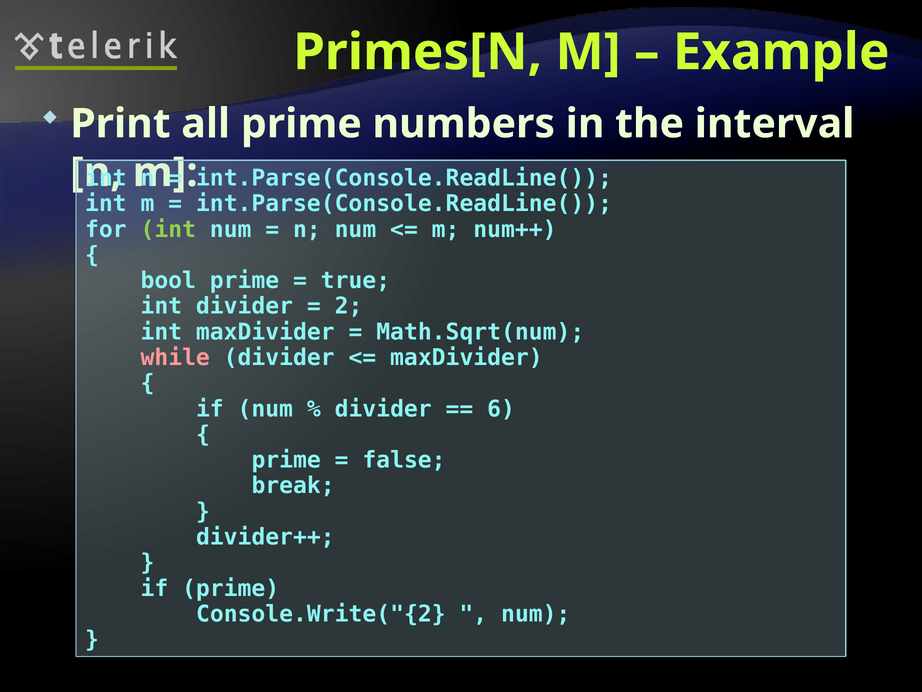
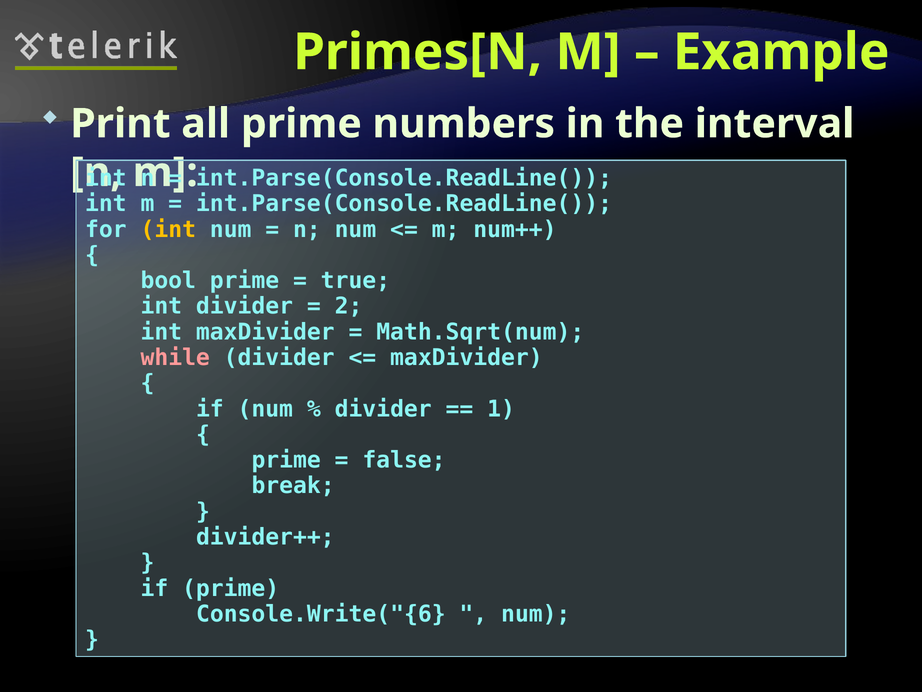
int at (168, 229) colour: light green -> yellow
6: 6 -> 1
Console.Write("{2: Console.Write("{2 -> Console.Write("{6
